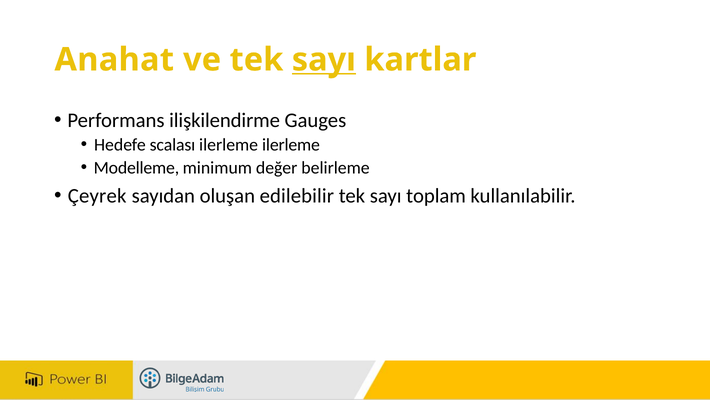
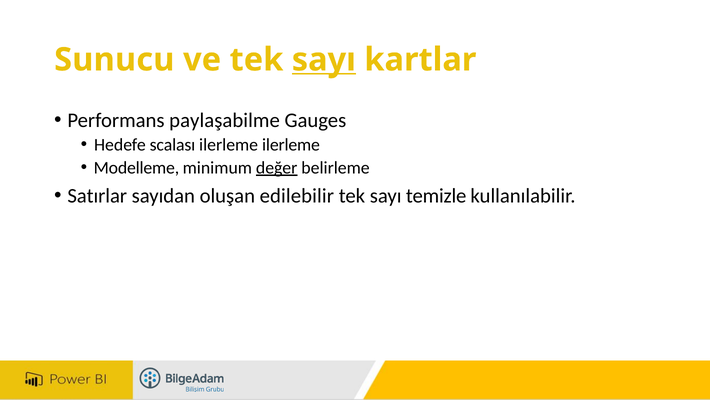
Anahat: Anahat -> Sunucu
ilişkilendirme: ilişkilendirme -> paylaşabilme
değer underline: none -> present
Çeyrek: Çeyrek -> Satırlar
toplam: toplam -> temizle
